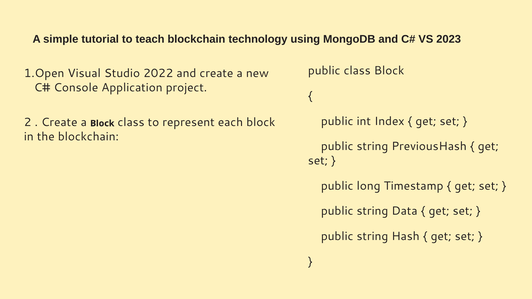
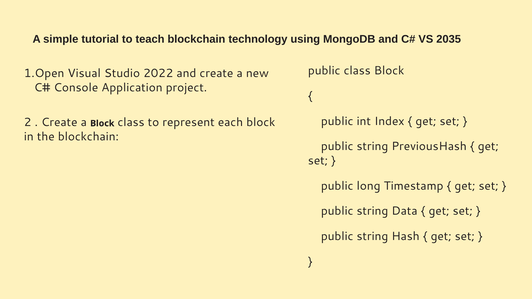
2023: 2023 -> 2035
